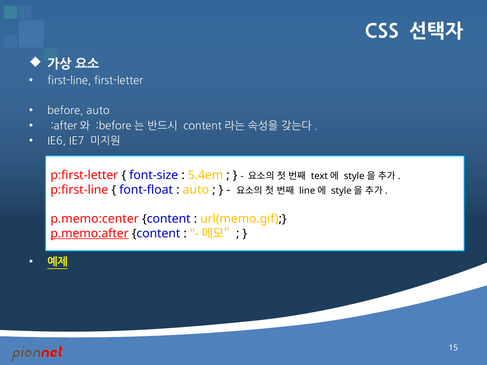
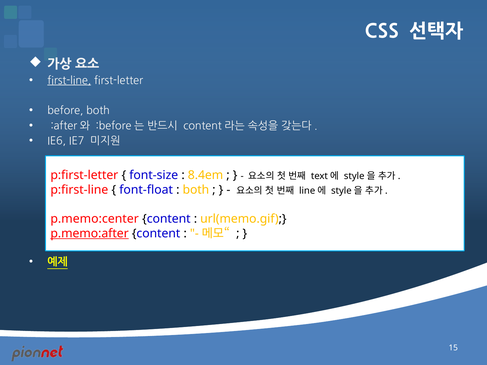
first-line underline: none -> present
before auto: auto -> both
5.4em: 5.4em -> 8.4em
auto at (196, 190): auto -> both
